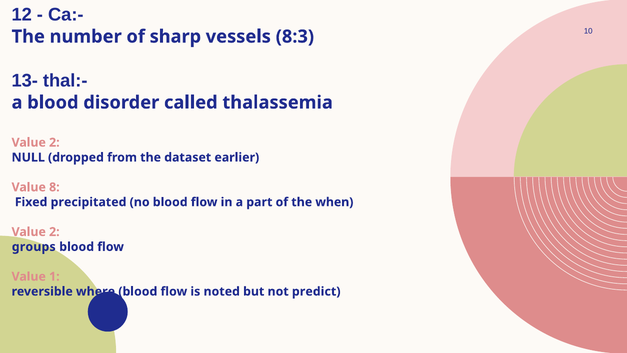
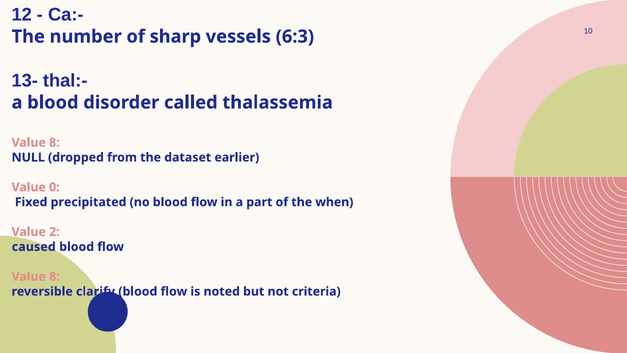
8:3: 8:3 -> 6:3
2 at (54, 142): 2 -> 8
8: 8 -> 0
groups: groups -> caused
1 at (54, 276): 1 -> 8
where: where -> clarify
predict: predict -> criteria
